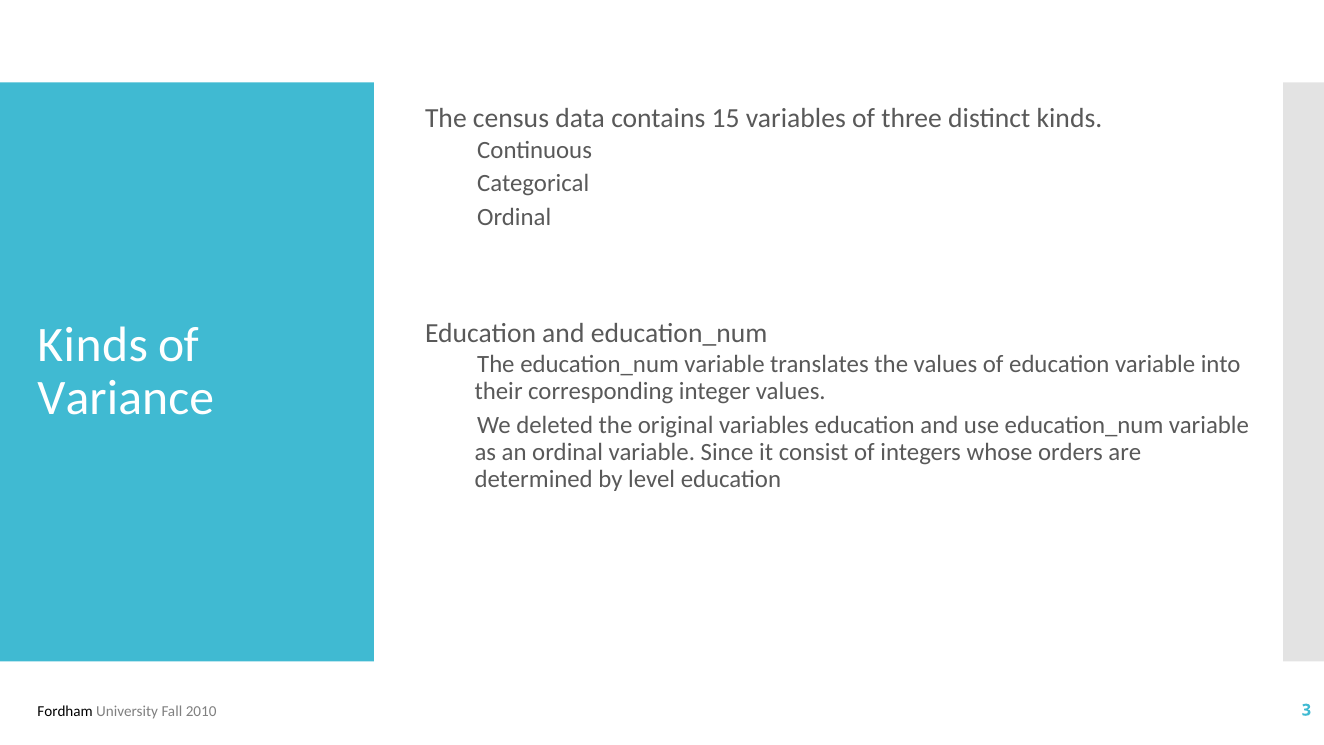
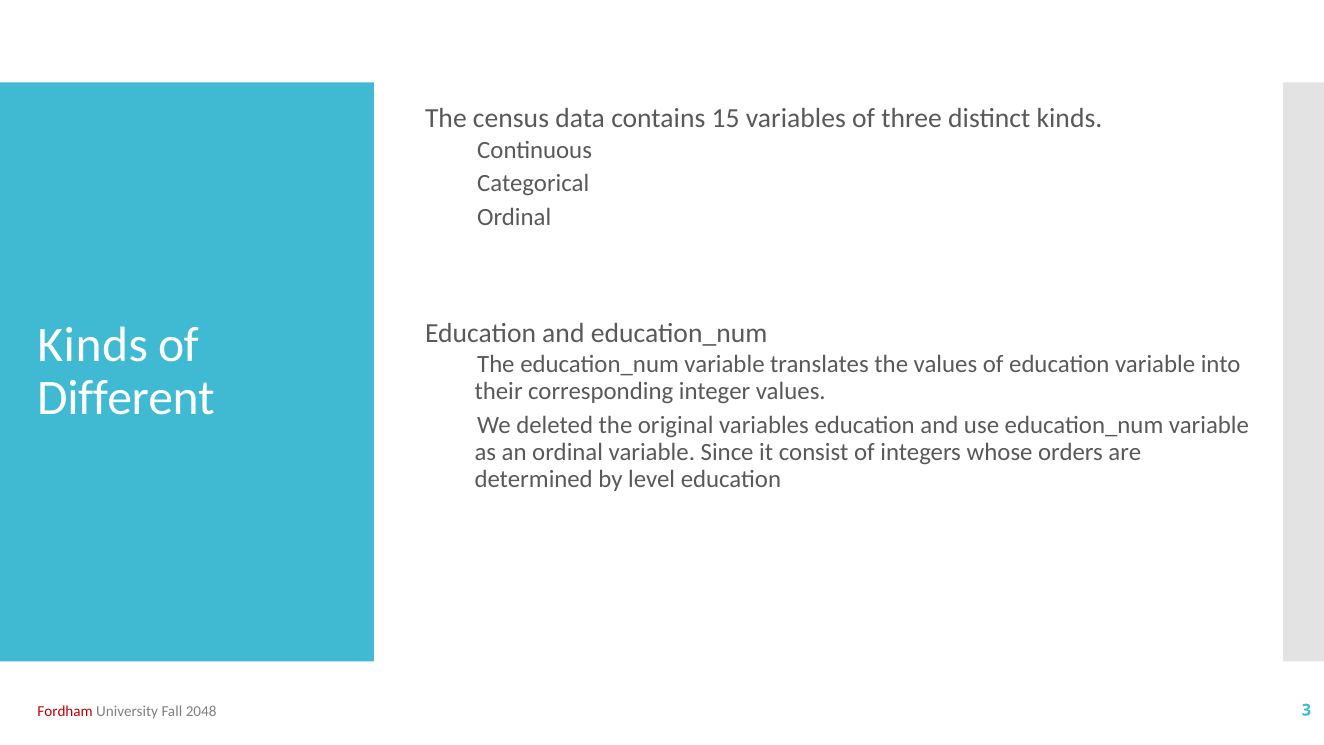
Variance: Variance -> Different
Fordham colour: black -> red
2010: 2010 -> 2048
